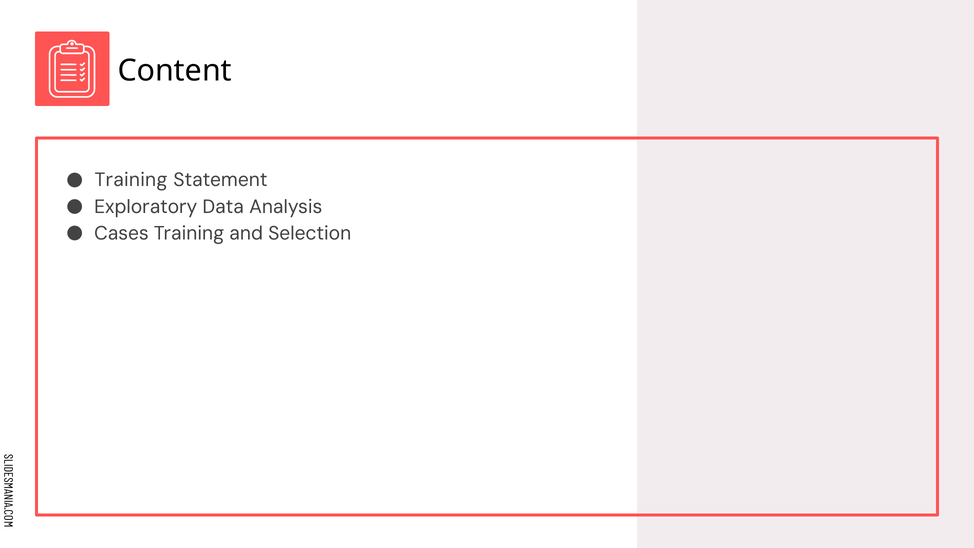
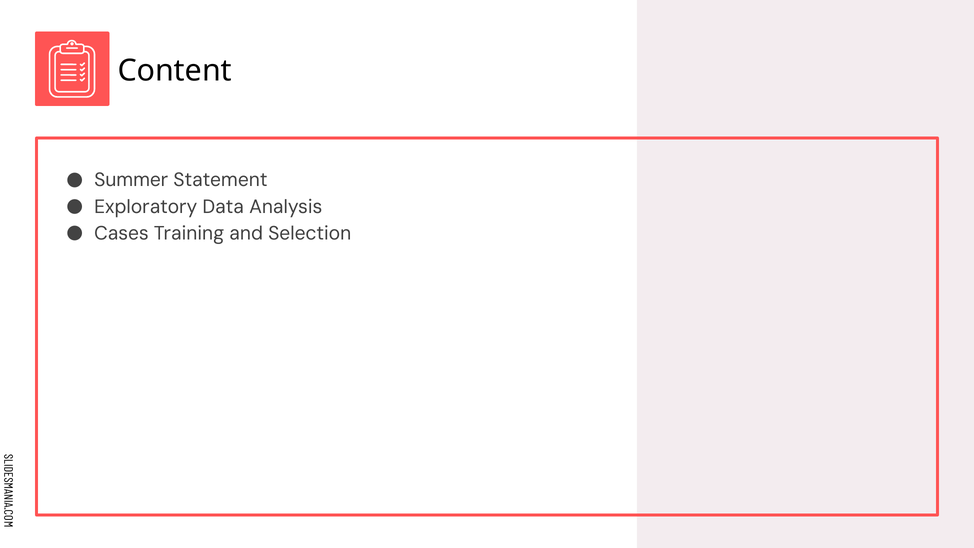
Training at (131, 180): Training -> Summer
